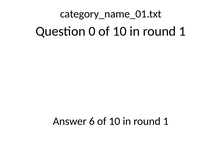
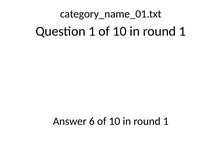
Question 0: 0 -> 1
